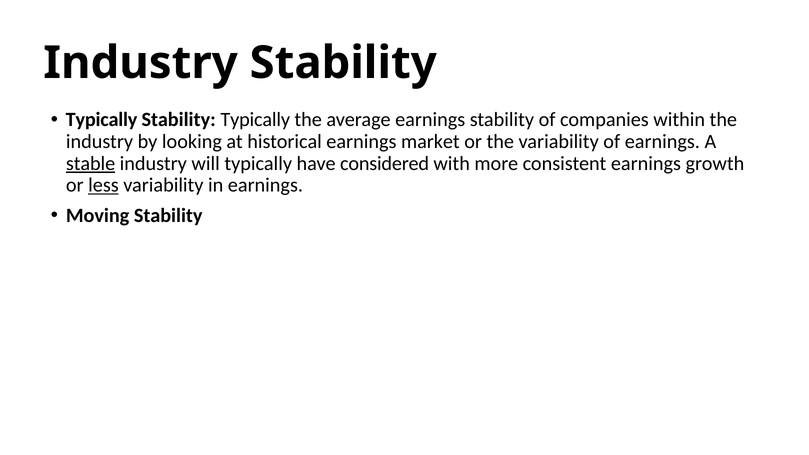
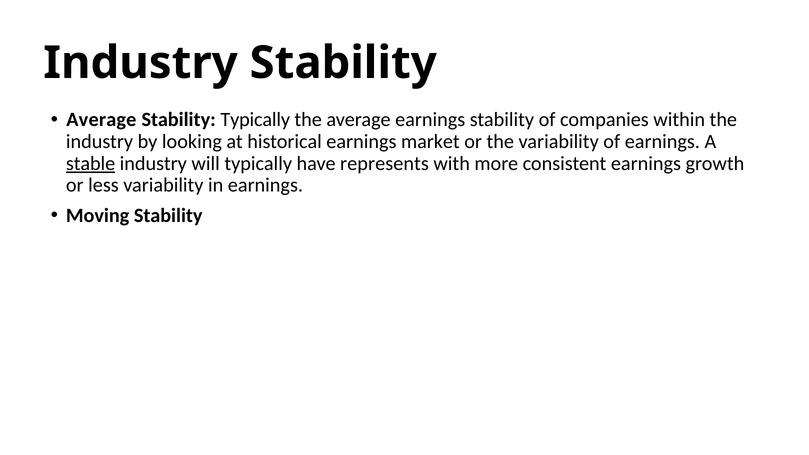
Typically at (102, 120): Typically -> Average
considered: considered -> represents
less underline: present -> none
